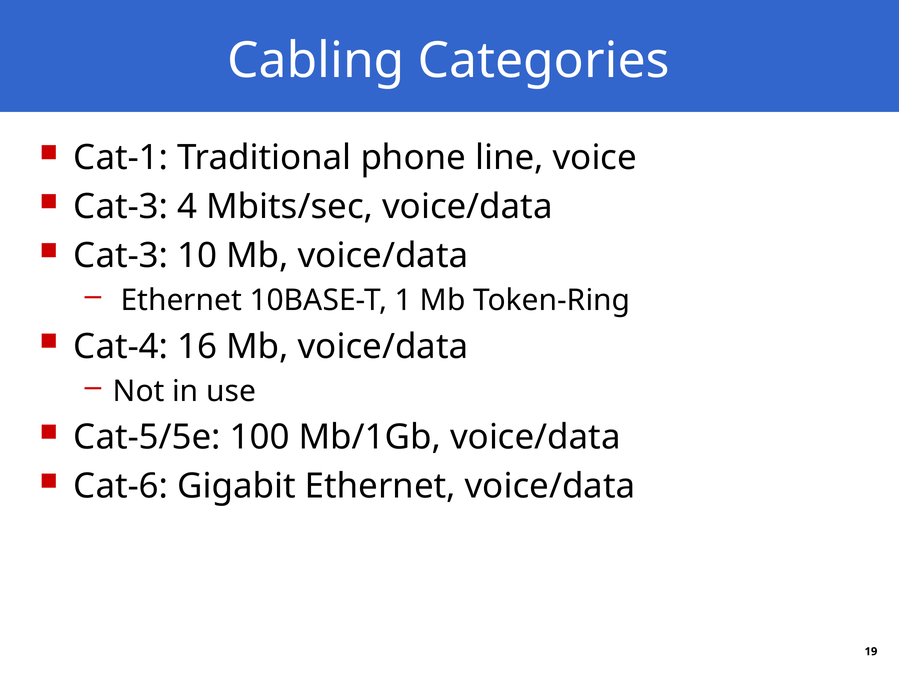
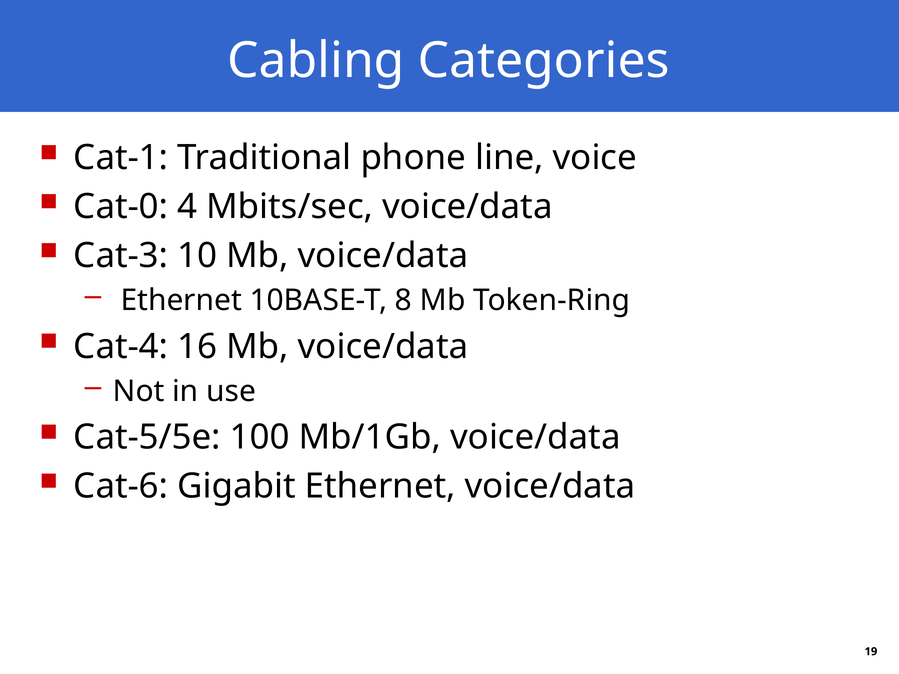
Cat-3 at (121, 207): Cat-3 -> Cat-0
1: 1 -> 8
